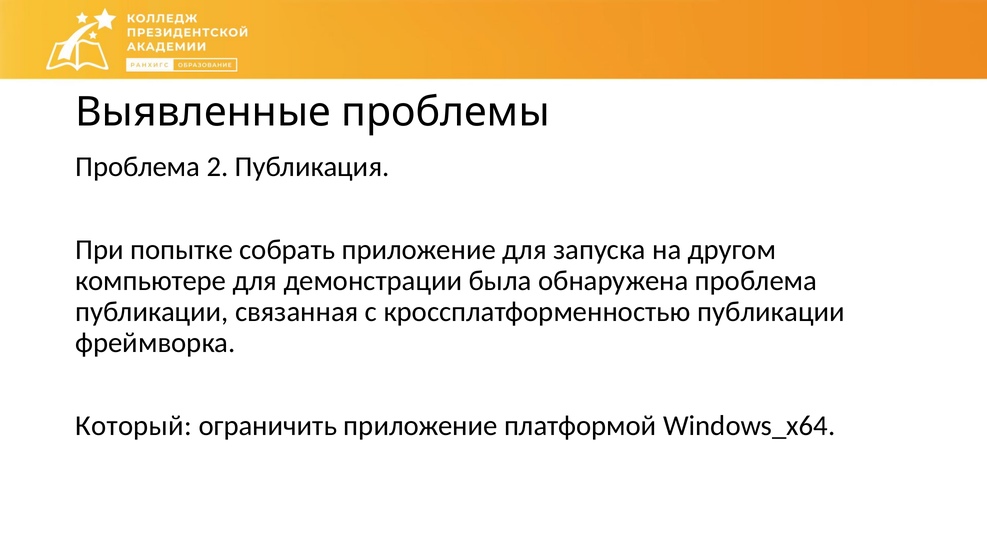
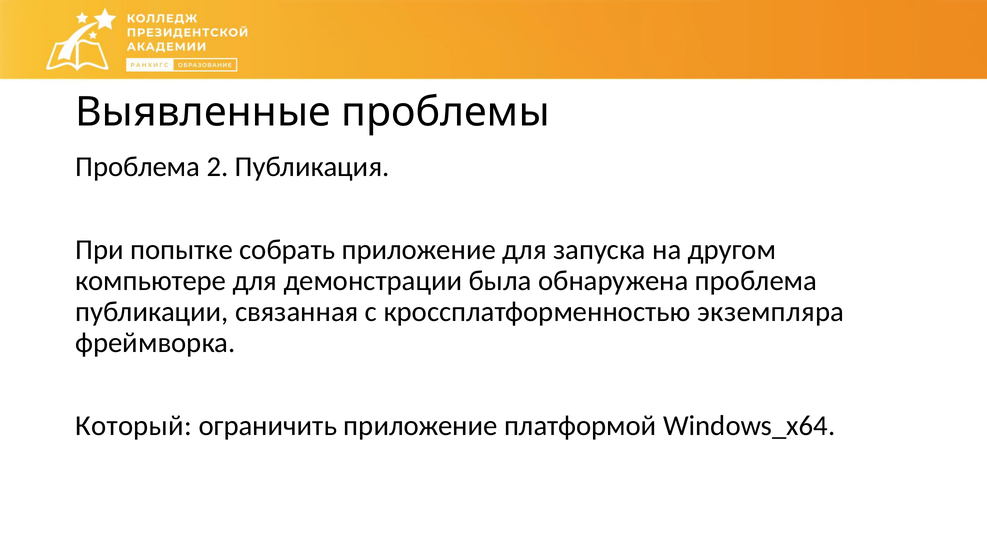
кроссплатформенностью публикации: публикации -> экземпляра
